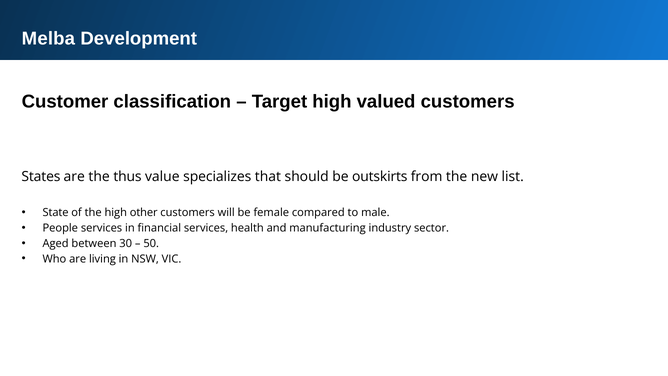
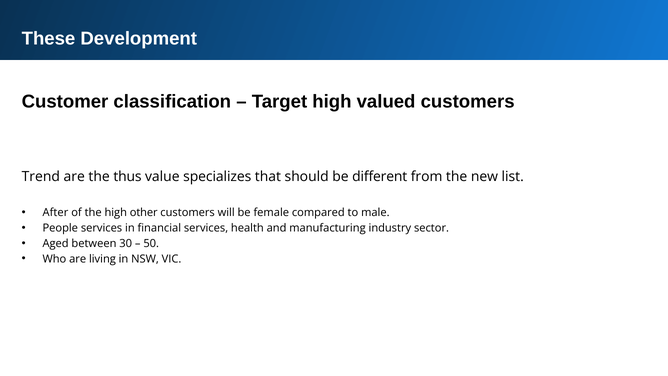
Melba: Melba -> These
States: States -> Trend
outskirts: outskirts -> different
State: State -> After
